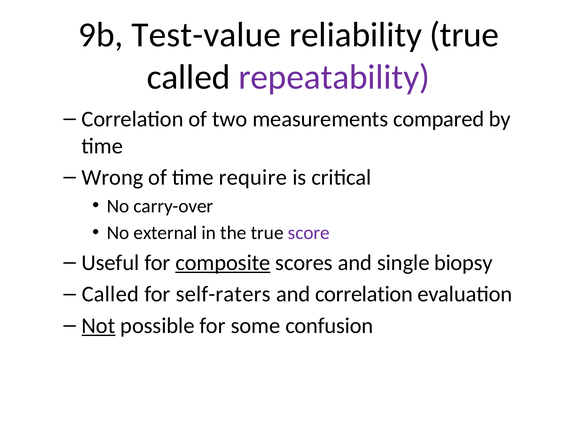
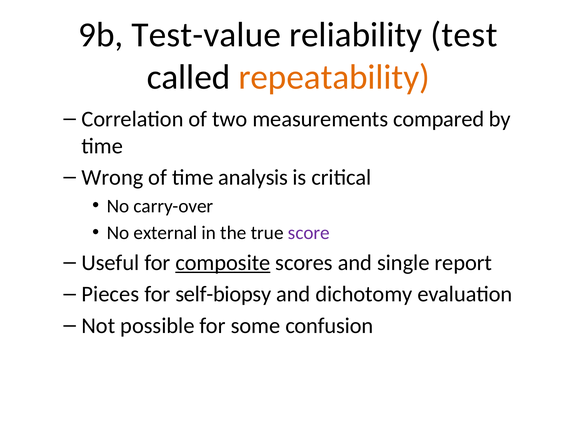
reliability true: true -> test
repeatability colour: purple -> orange
require: require -> analysis
biopsy: biopsy -> report
Called at (110, 294): Called -> Pieces
self-raters: self-raters -> self-biopsy
and correlation: correlation -> dichotomy
Not underline: present -> none
